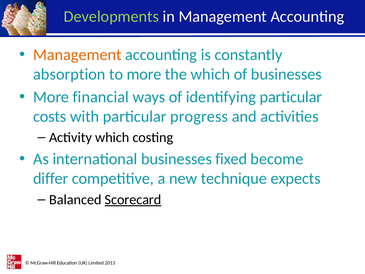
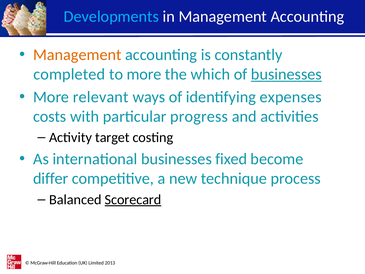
Developments colour: light green -> light blue
absorption: absorption -> completed
businesses at (286, 74) underline: none -> present
financial: financial -> relevant
identifying particular: particular -> expenses
Activity which: which -> target
expects: expects -> process
